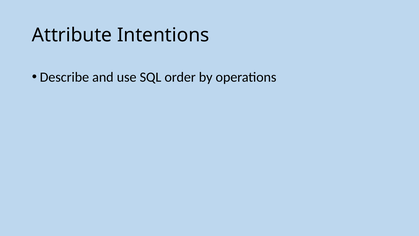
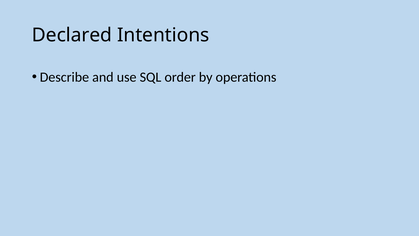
Attribute: Attribute -> Declared
